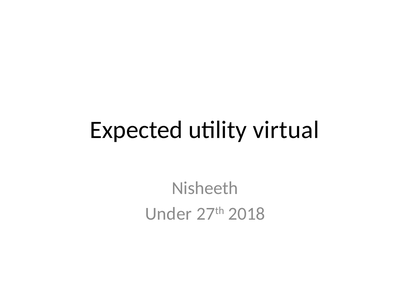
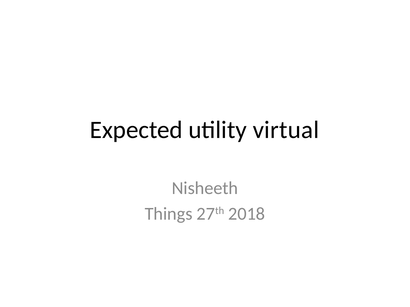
Under: Under -> Things
